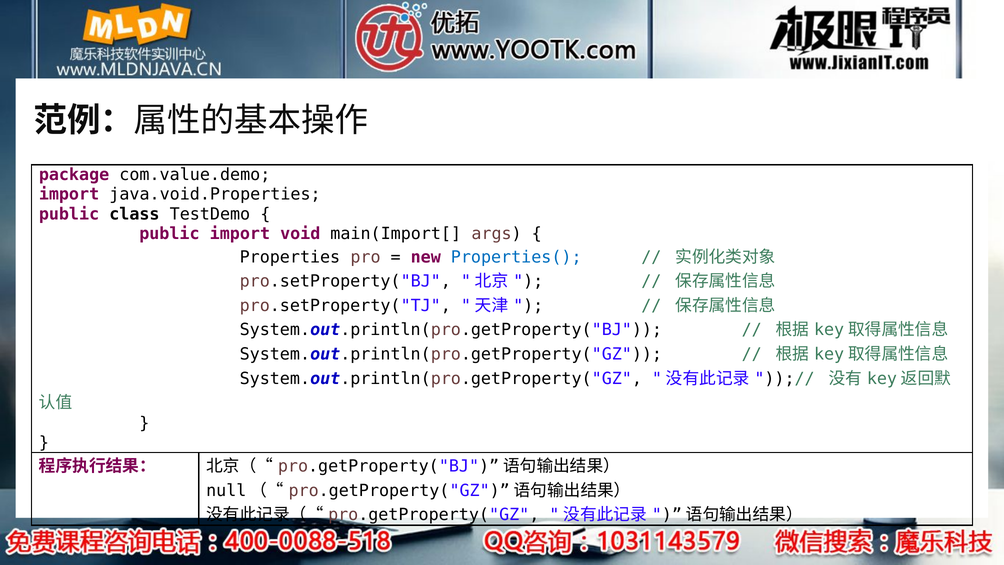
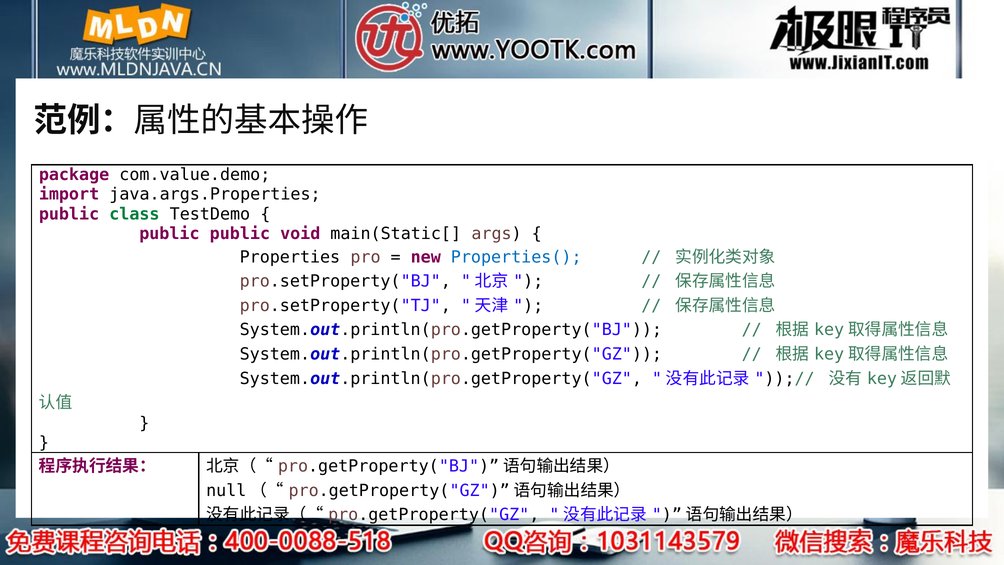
java.void.Properties: java.void.Properties -> java.args.Properties
class colour: black -> green
public import: import -> public
main(Import[: main(Import[ -> main(Static[
